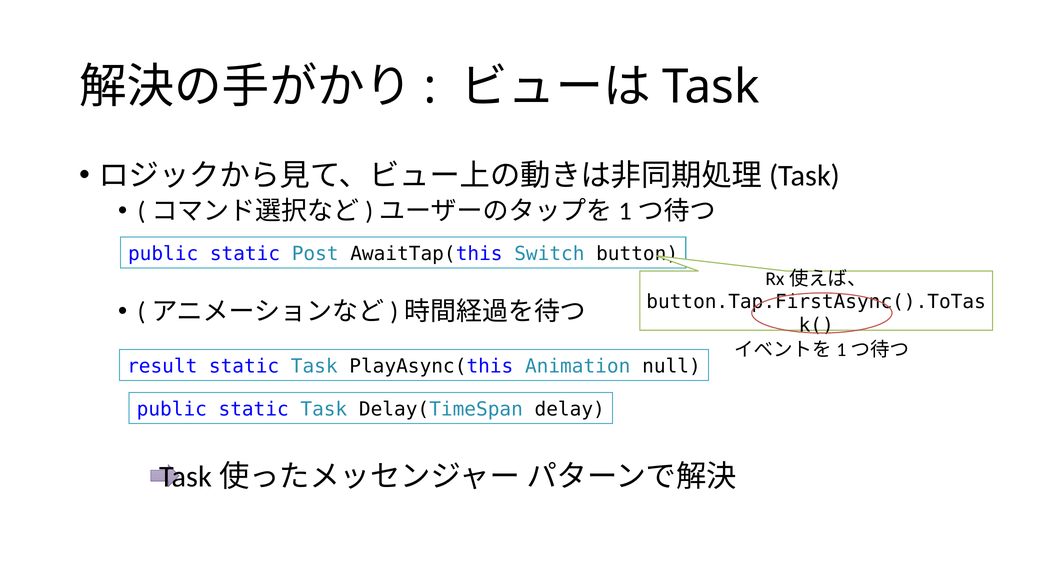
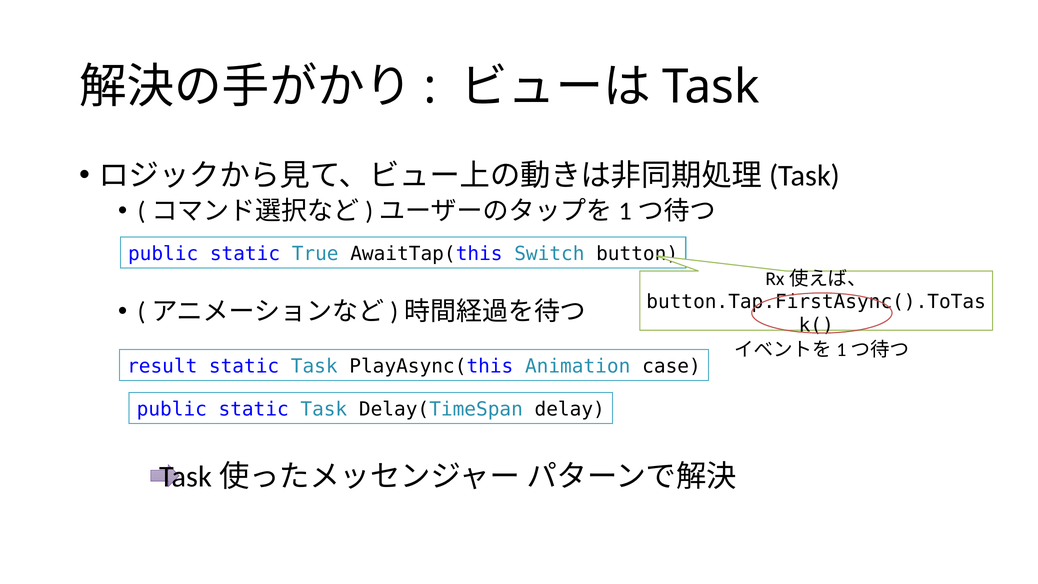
Post: Post -> True
null: null -> case
